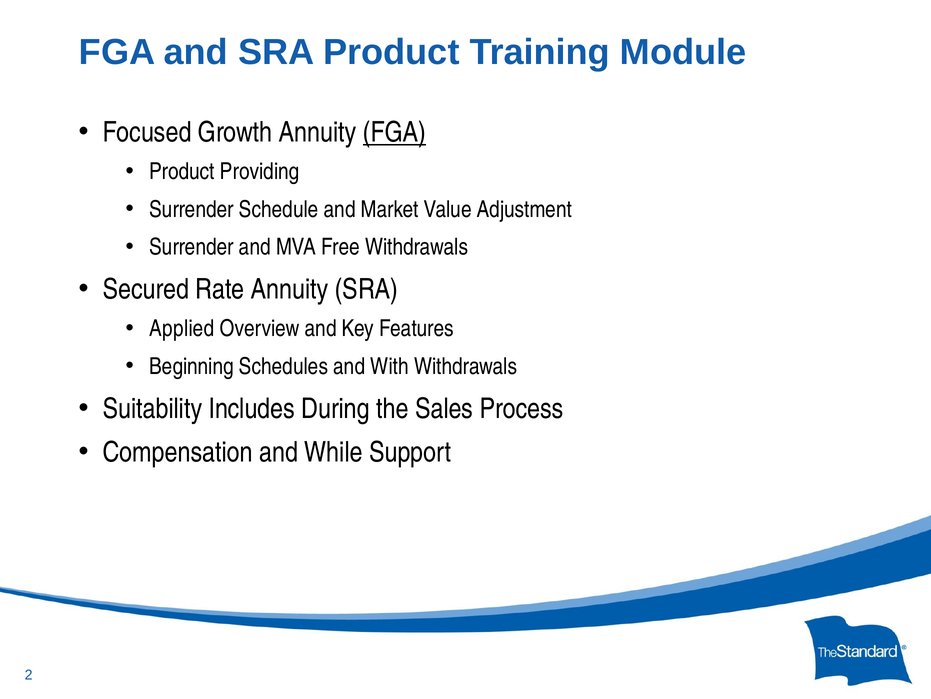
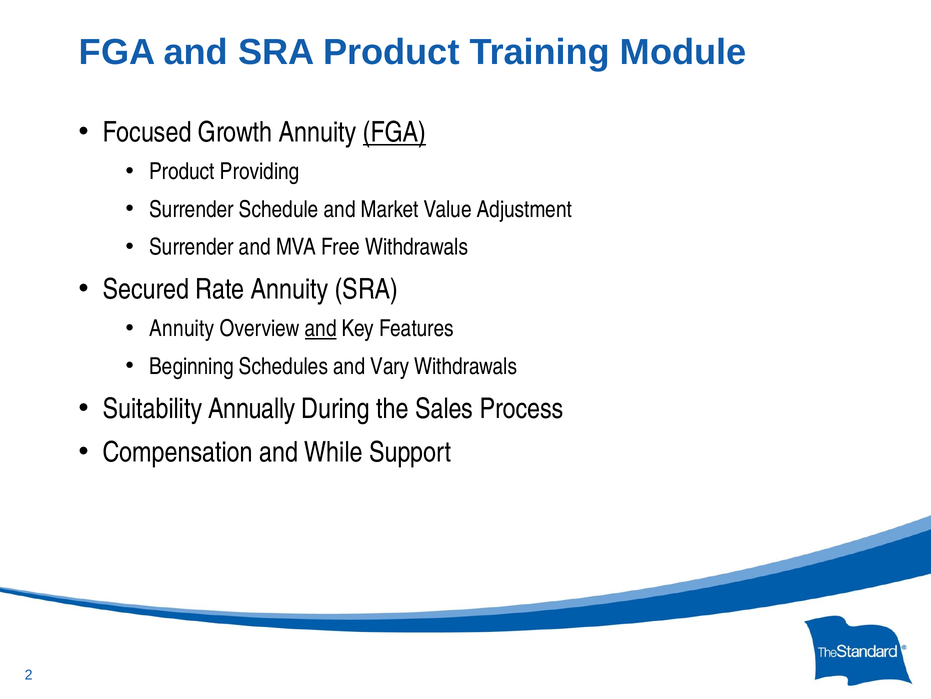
Applied at (182, 328): Applied -> Annuity
and at (321, 328) underline: none -> present
With: With -> Vary
Includes: Includes -> Annually
